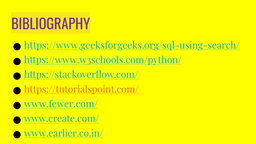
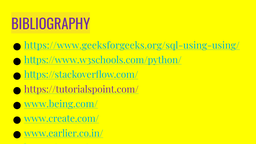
https://www.geeksforgeeks.org/sql-using-search/: https://www.geeksforgeeks.org/sql-using-search/ -> https://www.geeksforgeeks.org/sql-using-using/
https://tutorialspoint.com/ colour: orange -> purple
www.fewer.com/: www.fewer.com/ -> www.being.com/
